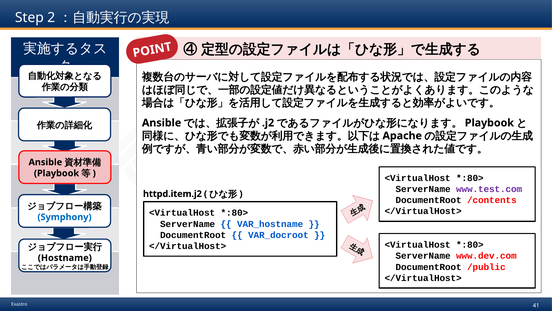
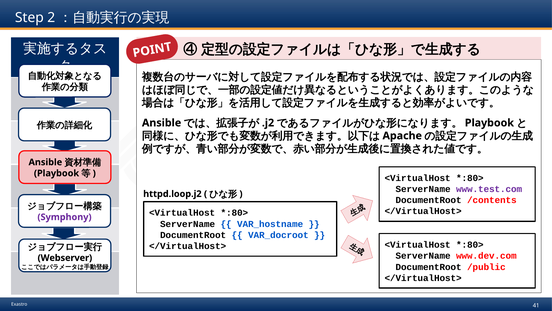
httpd.item.j2: httpd.item.j2 -> httpd.loop.j2
Symphony colour: blue -> purple
Hostname: Hostname -> Webserver
